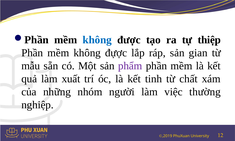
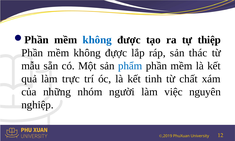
gian: gian -> thác
phẩm colour: purple -> blue
xuất: xuất -> trực
thường: thường -> nguyên
